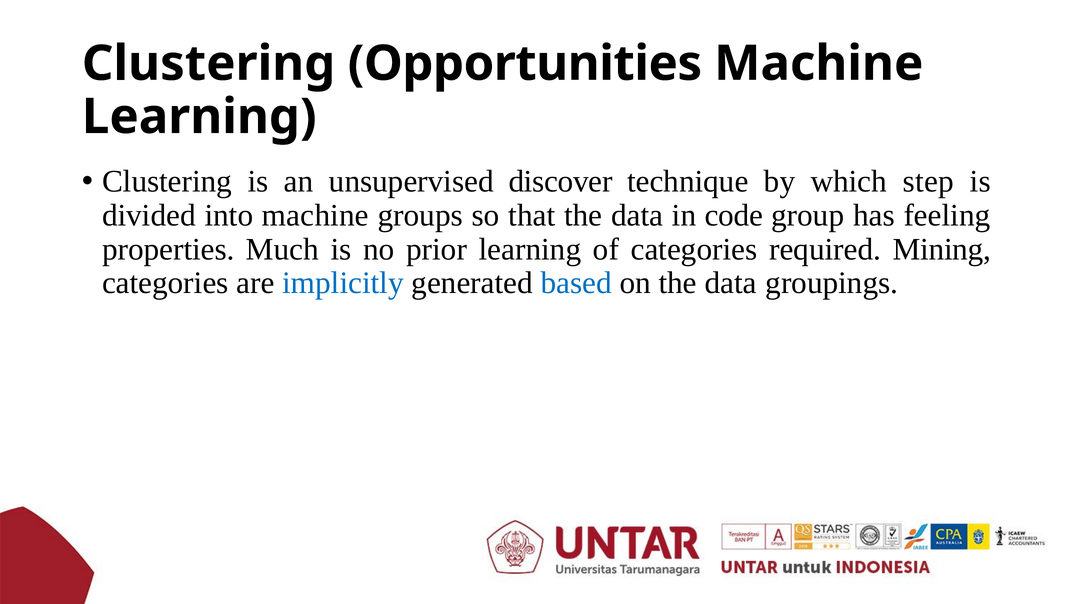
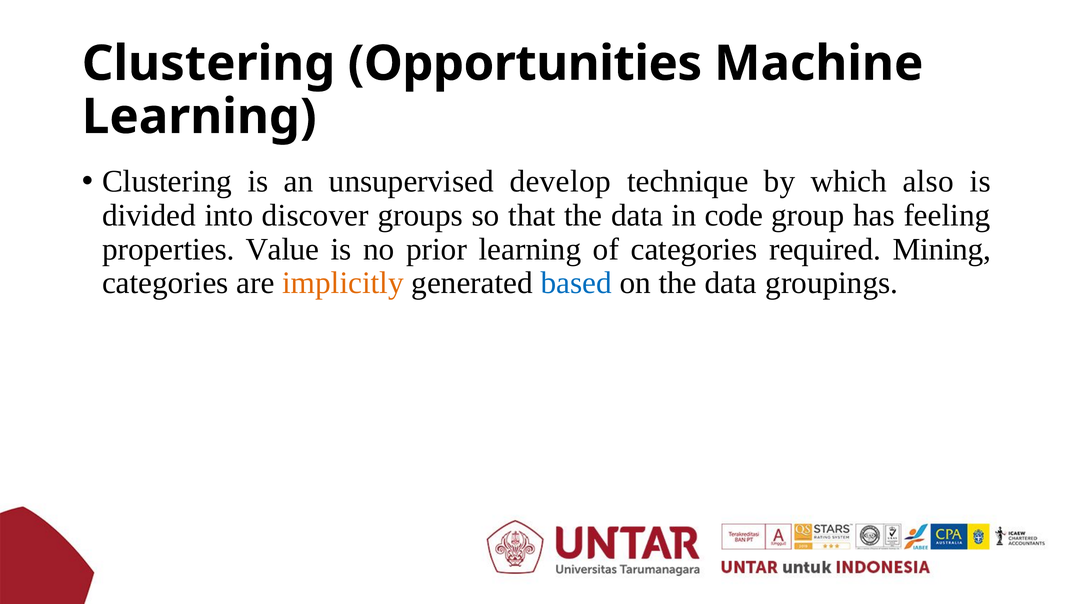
discover: discover -> develop
step: step -> also
into machine: machine -> discover
Much: Much -> Value
implicitly colour: blue -> orange
